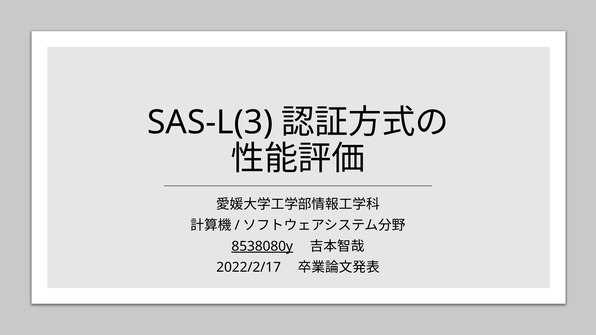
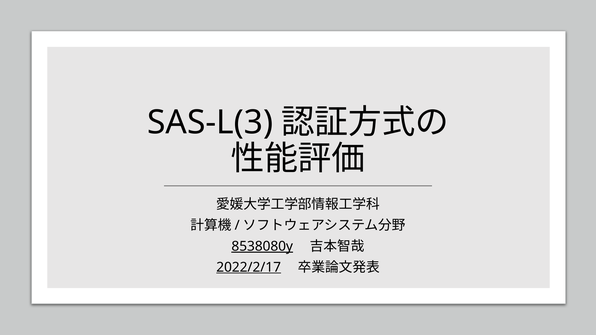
2022/2/17 underline: none -> present
